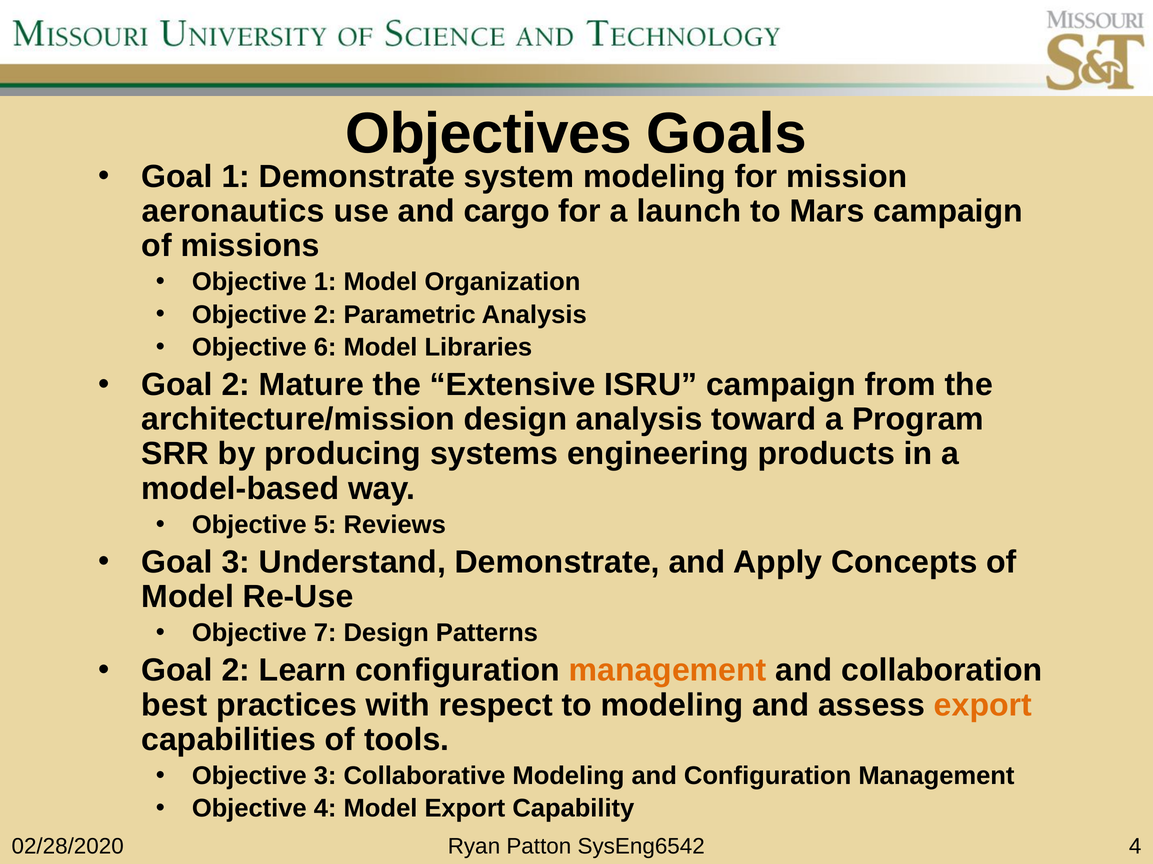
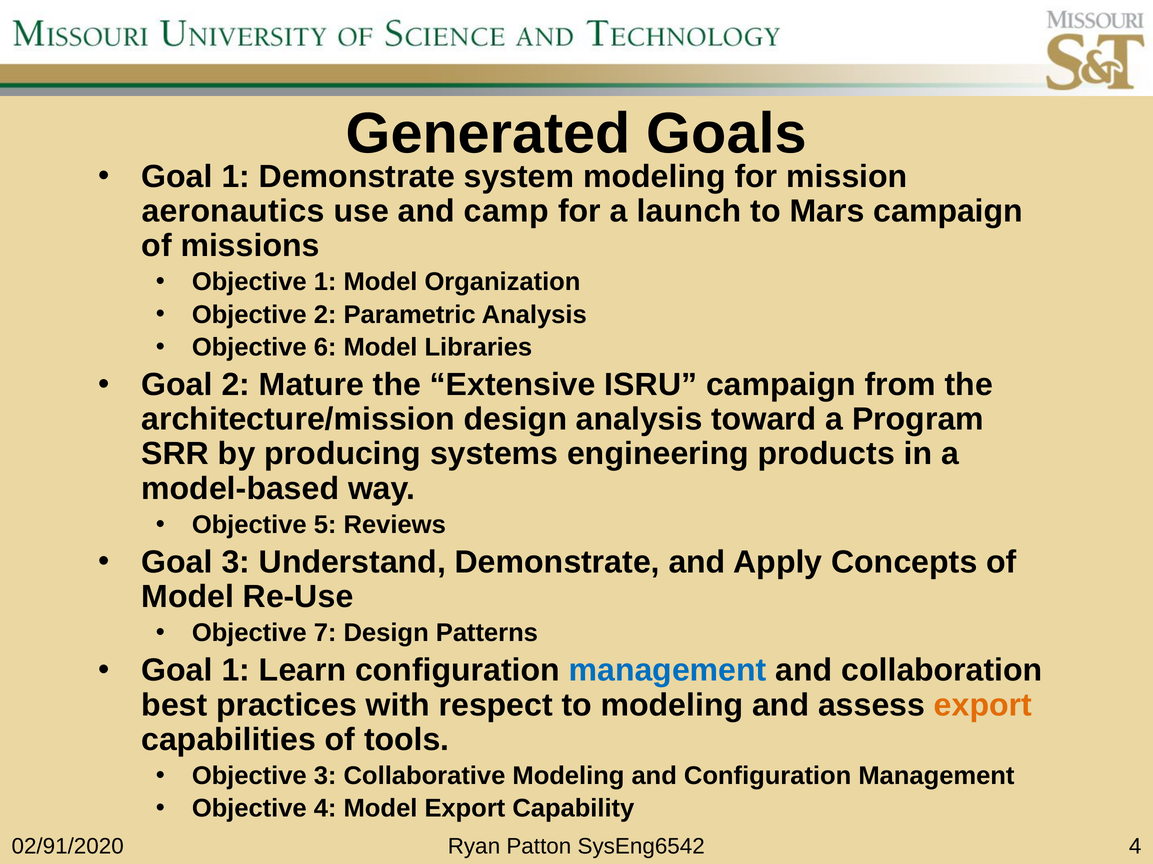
Objectives: Objectives -> Generated
cargo: cargo -> camp
2 at (236, 671): 2 -> 1
management at (668, 671) colour: orange -> blue
02/28/2020: 02/28/2020 -> 02/91/2020
